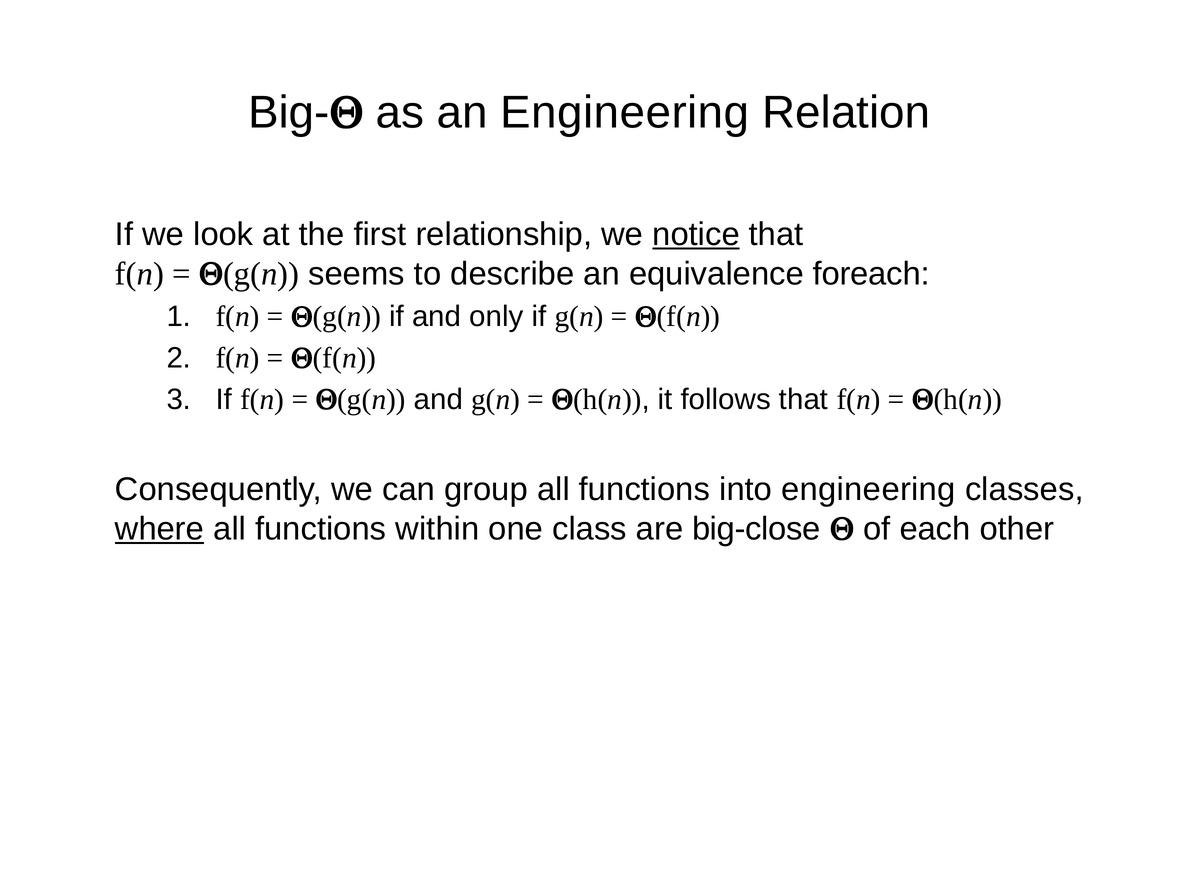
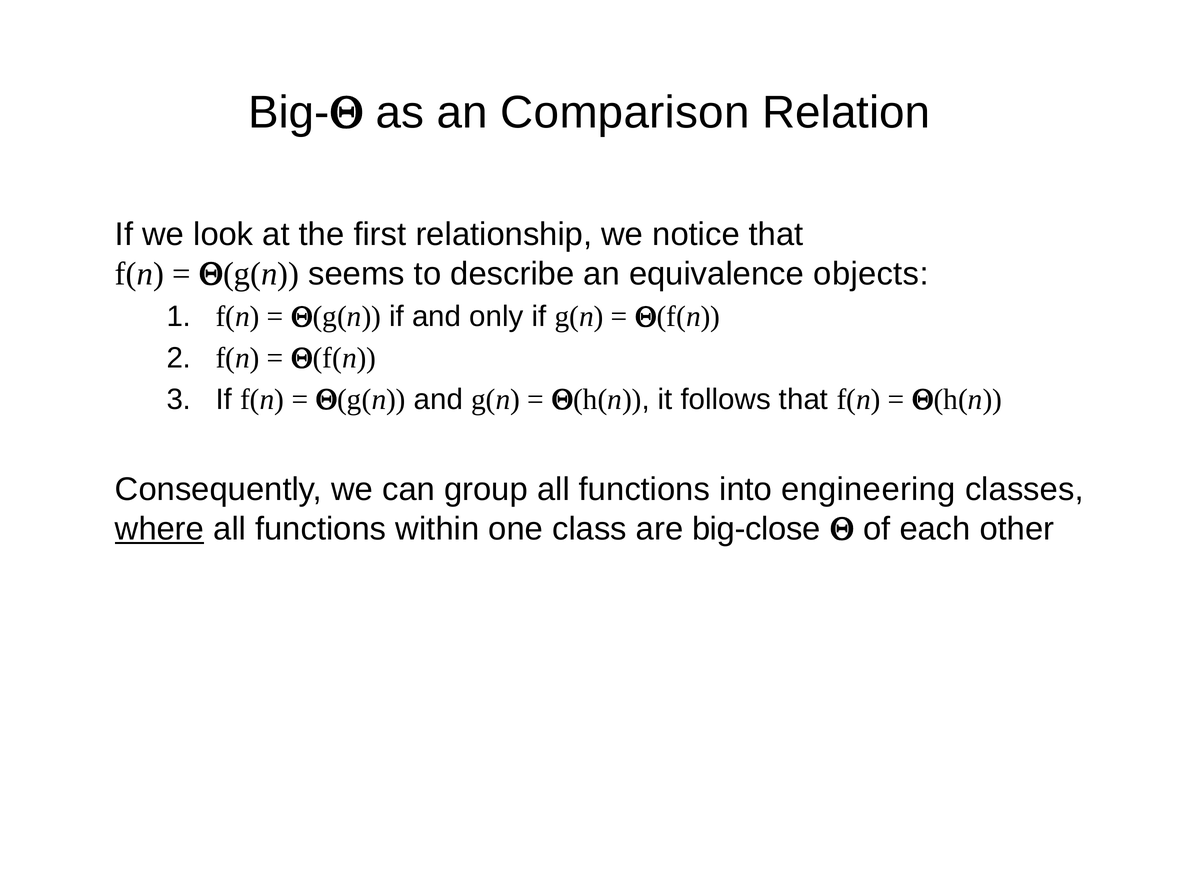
an Engineering: Engineering -> Comparison
notice underline: present -> none
foreach: foreach -> objects
